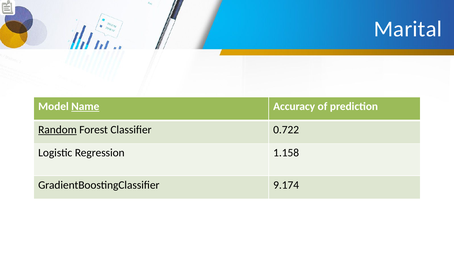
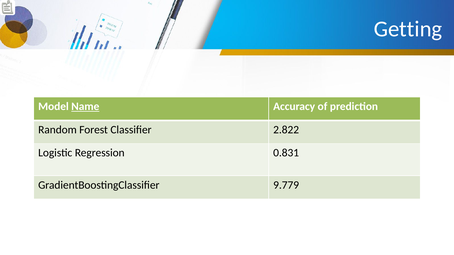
Marital: Marital -> Getting
Random underline: present -> none
0.722: 0.722 -> 2.822
1.158: 1.158 -> 0.831
9.174: 9.174 -> 9.779
